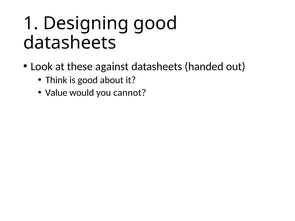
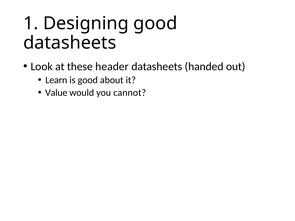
against: against -> header
Think: Think -> Learn
